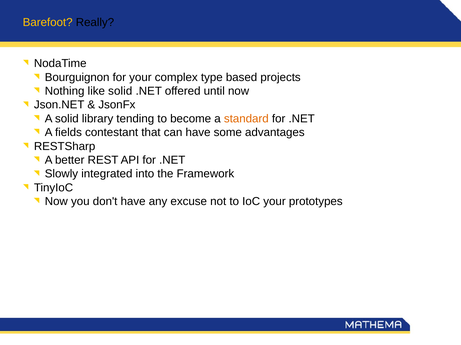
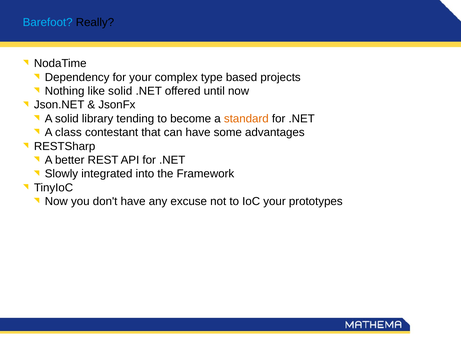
Barefoot colour: yellow -> light blue
Bourguignon: Bourguignon -> Dependency
fields: fields -> class
